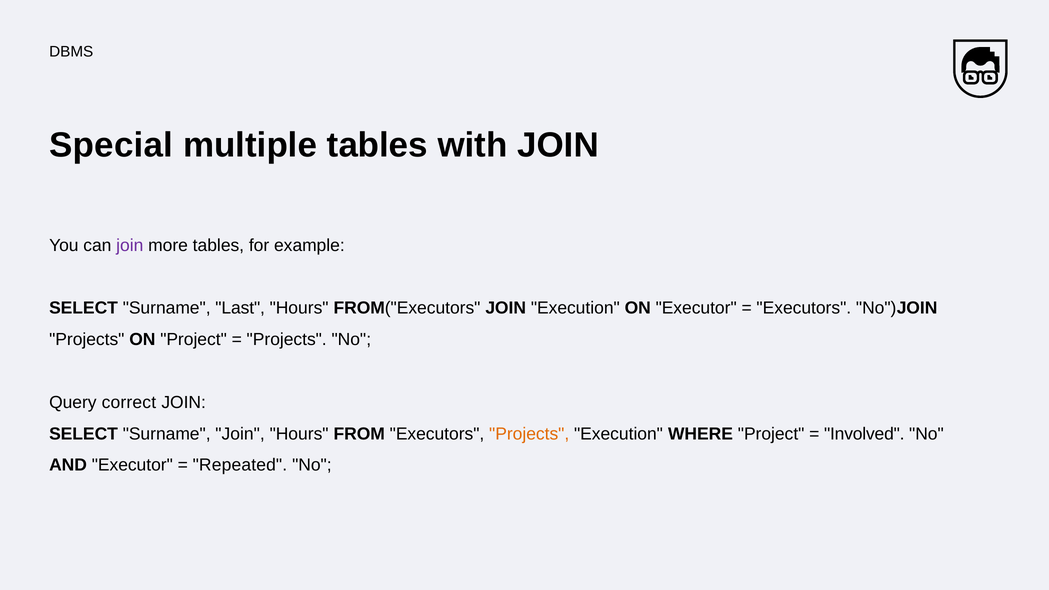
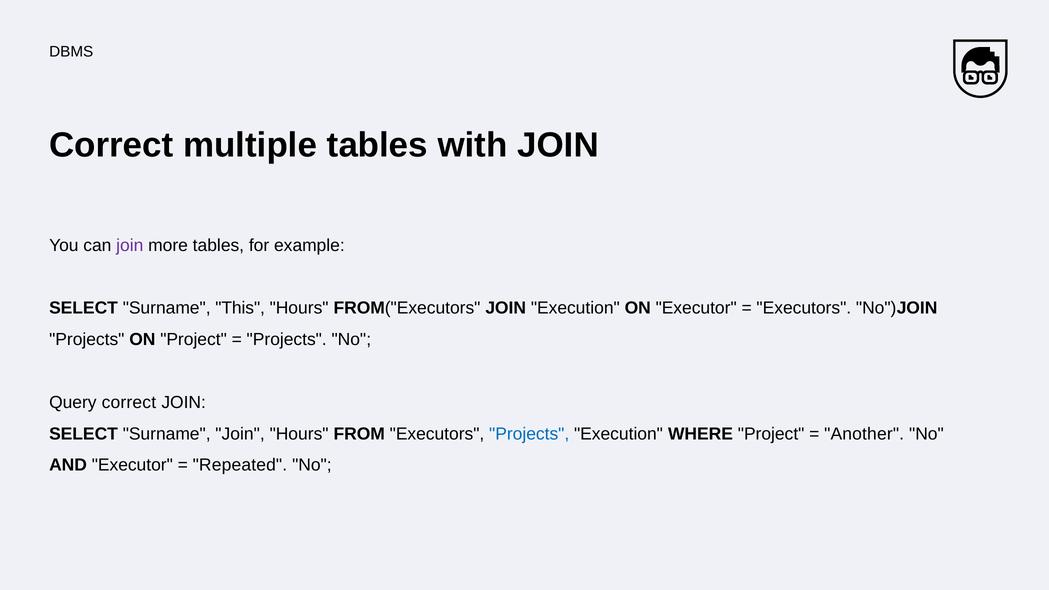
Special at (111, 145): Special -> Correct
Last: Last -> This
Projects at (529, 434) colour: orange -> blue
Involved: Involved -> Another
